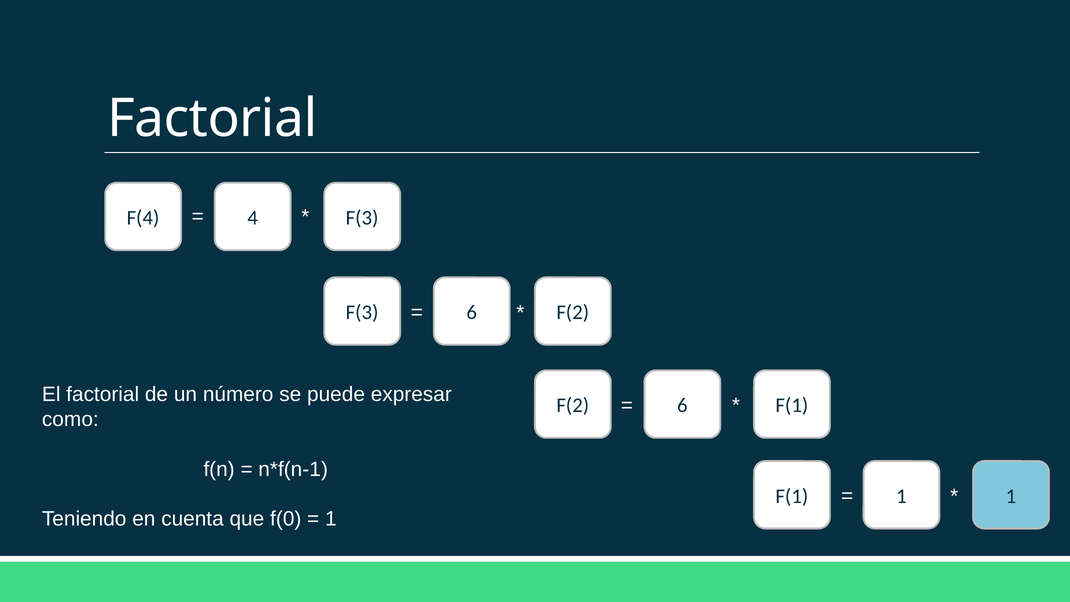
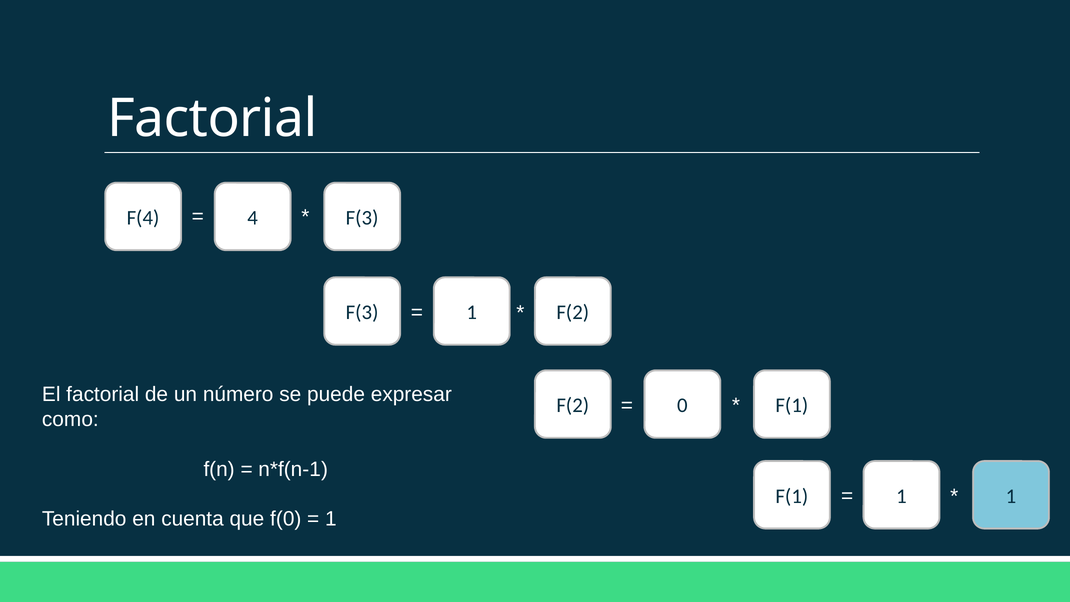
F(3 6: 6 -> 1
F(2 6: 6 -> 0
